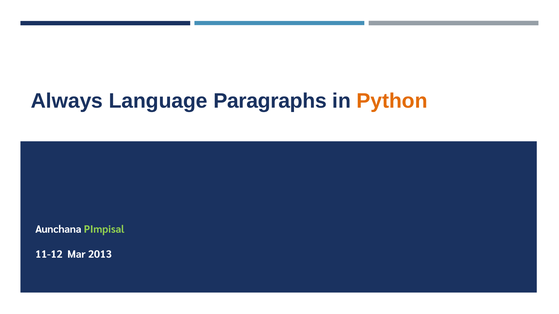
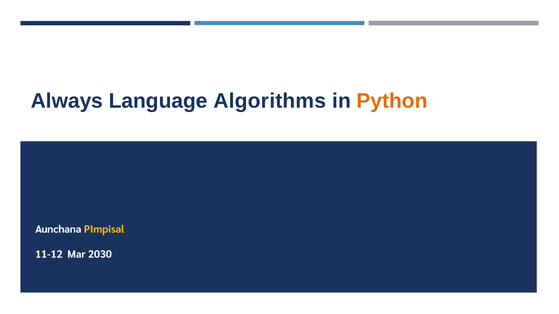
Paragraphs: Paragraphs -> Algorithms
PImpisal colour: light green -> yellow
2013: 2013 -> 2030
